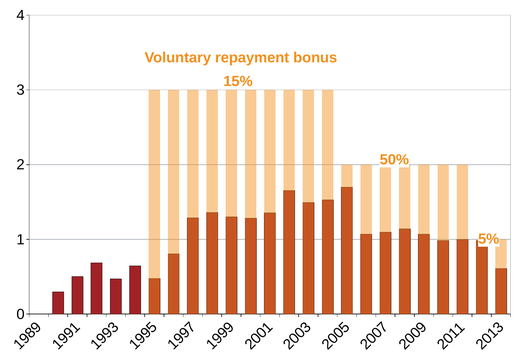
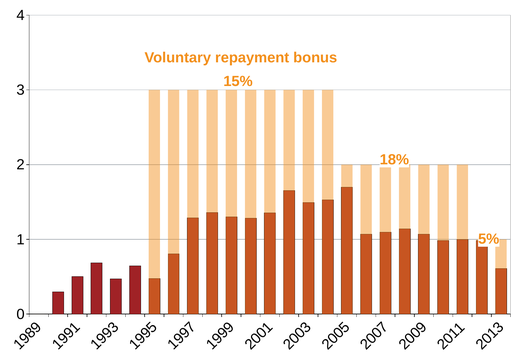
50%: 50% -> 18%
